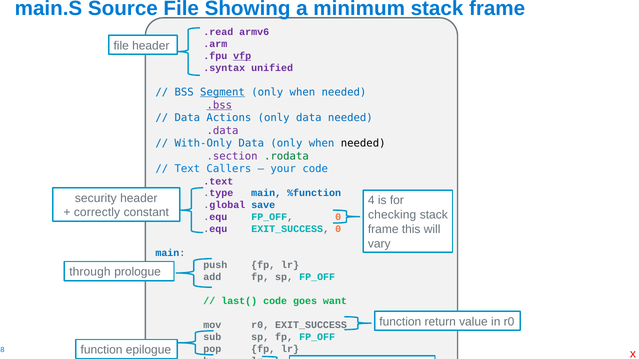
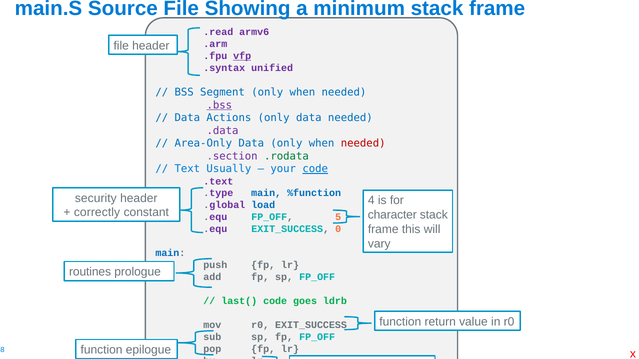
Segment underline: present -> none
With-Only: With-Only -> Area-Only
needed at (363, 144) colour: black -> red
Callers: Callers -> Usually
code at (315, 169) underline: none -> present
save: save -> load
checking: checking -> character
FP_OFF 0: 0 -> 5
through: through -> routines
want: want -> ldrb
